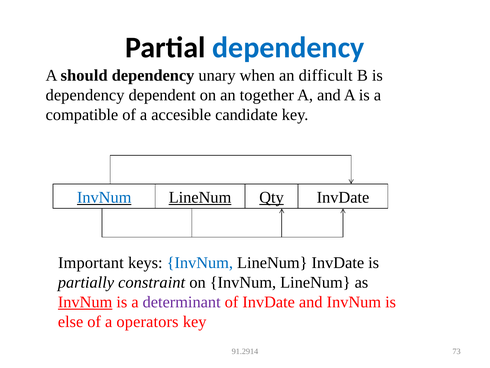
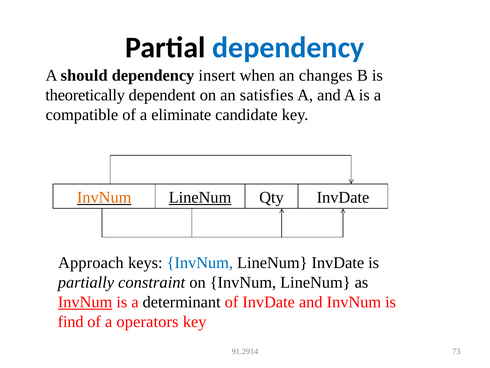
unary: unary -> insert
difficult: difficult -> changes
dependency at (85, 95): dependency -> theoretically
together: together -> satisfies
accesible: accesible -> eliminate
InvNum at (104, 197) colour: blue -> orange
Qty underline: present -> none
Important: Important -> Approach
determinant colour: purple -> black
else: else -> find
